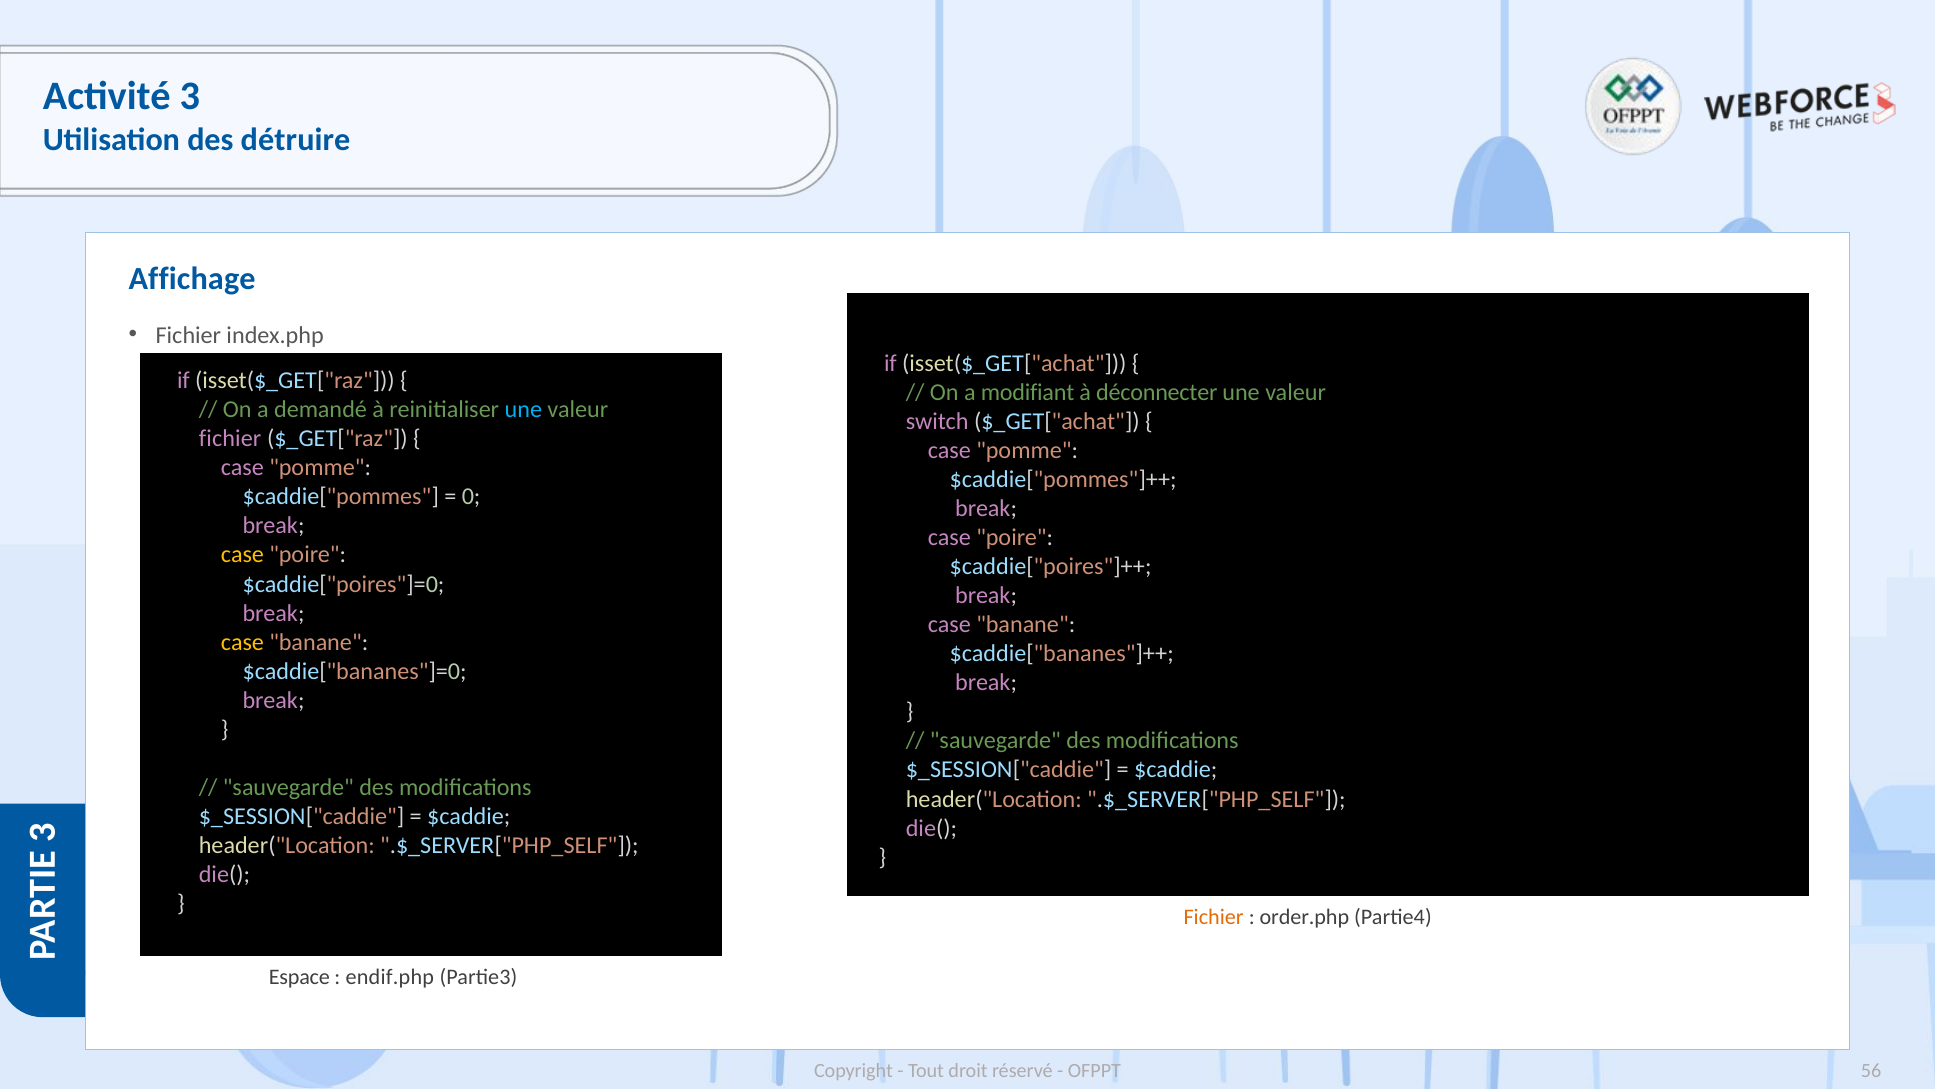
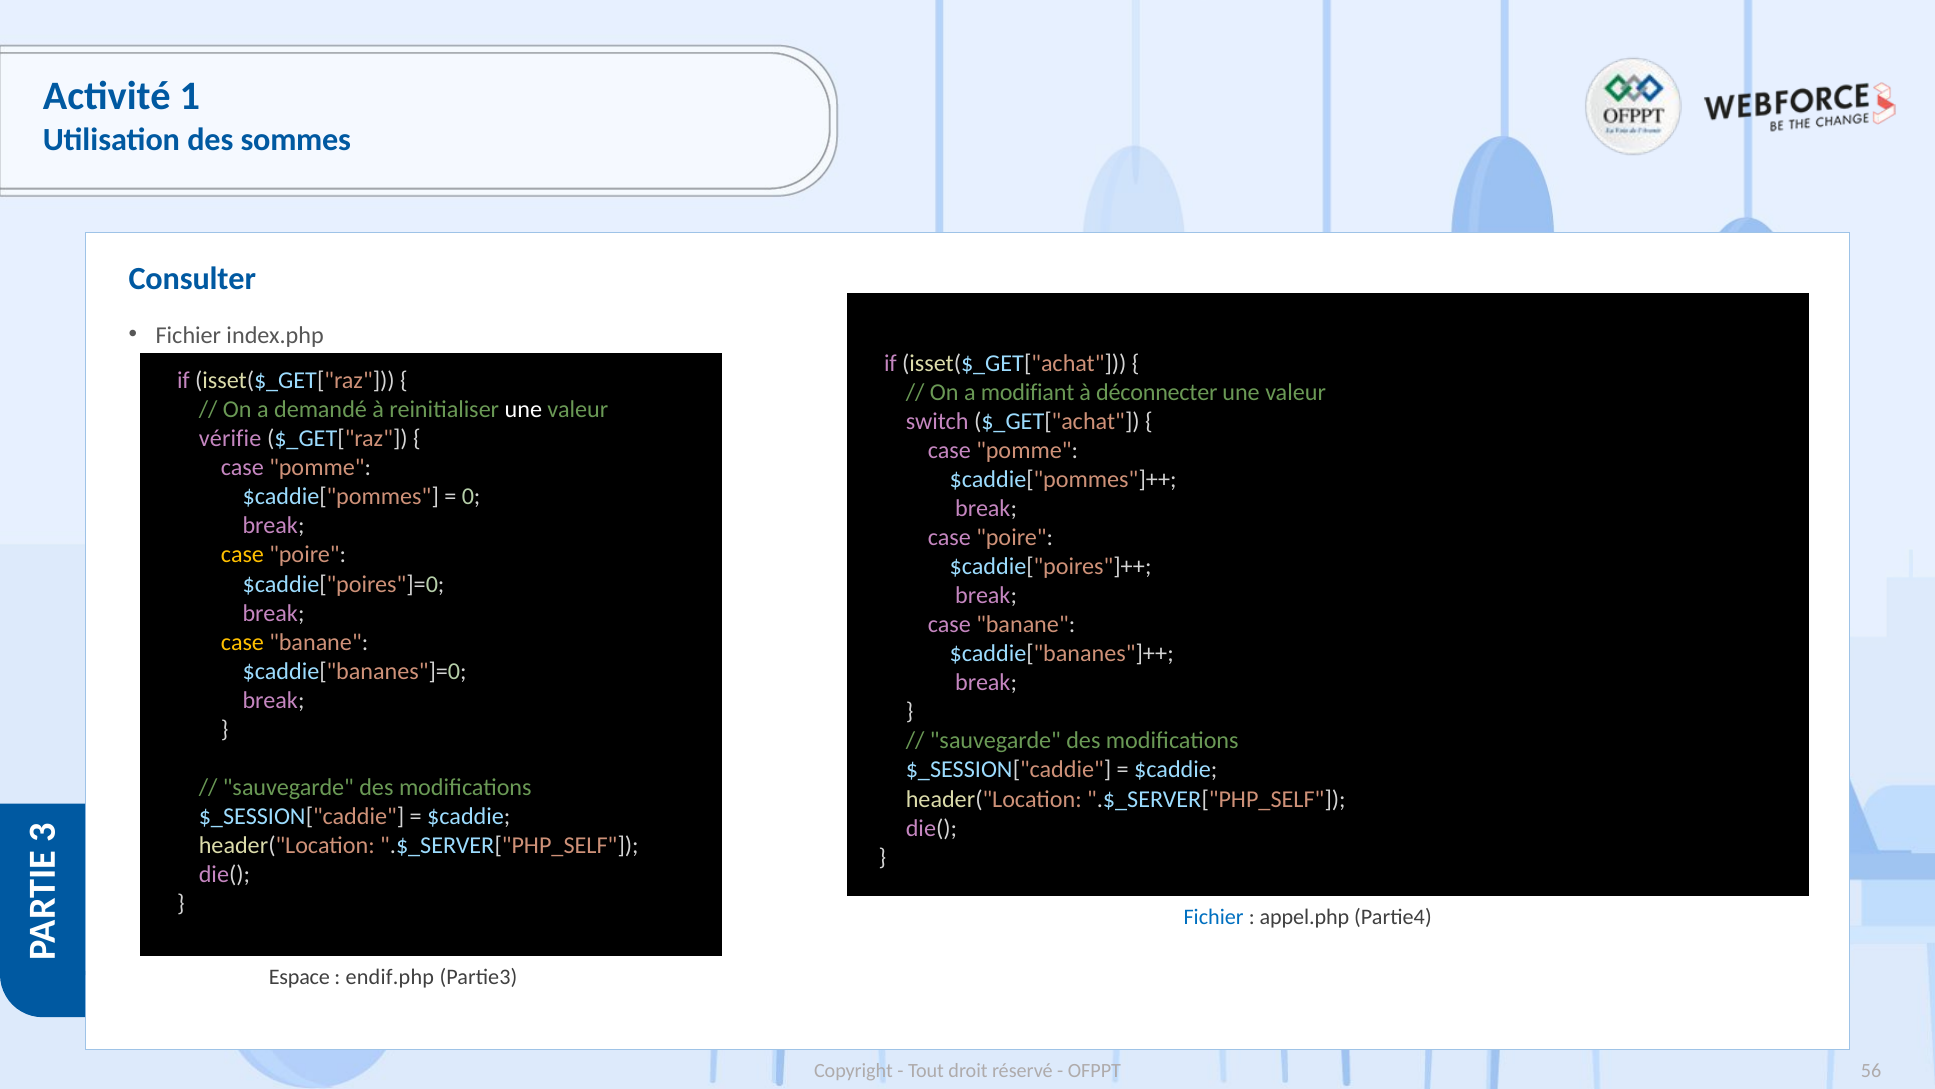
Activité 3: 3 -> 1
détruire: détruire -> sommes
Affichage: Affichage -> Consulter
une at (523, 410) colour: light blue -> white
fichier at (230, 439): fichier -> vérifie
Fichier at (1214, 917) colour: orange -> blue
order.php: order.php -> appel.php
